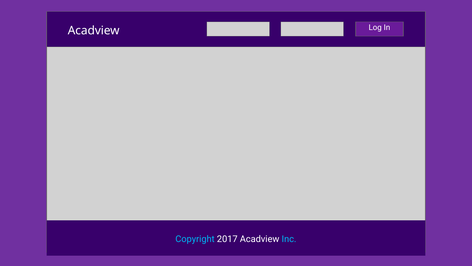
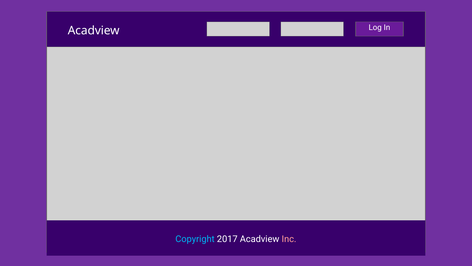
Inc colour: light blue -> pink
